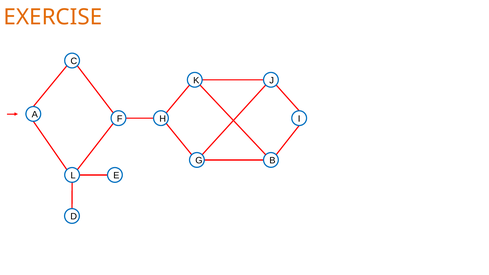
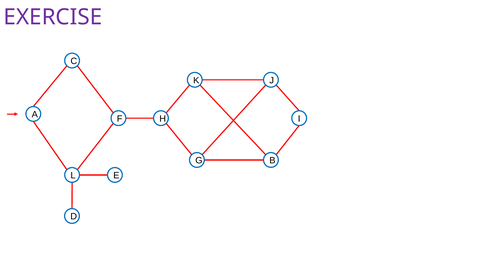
EXERCISE colour: orange -> purple
